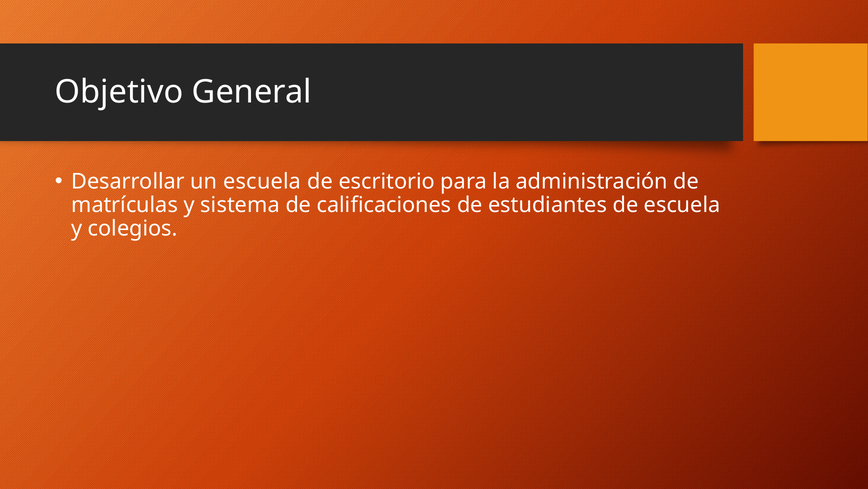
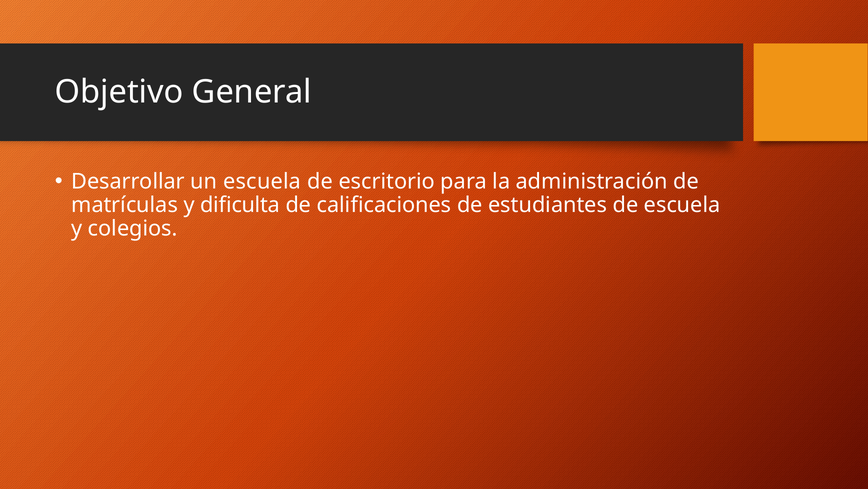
sistema: sistema -> dificulta
